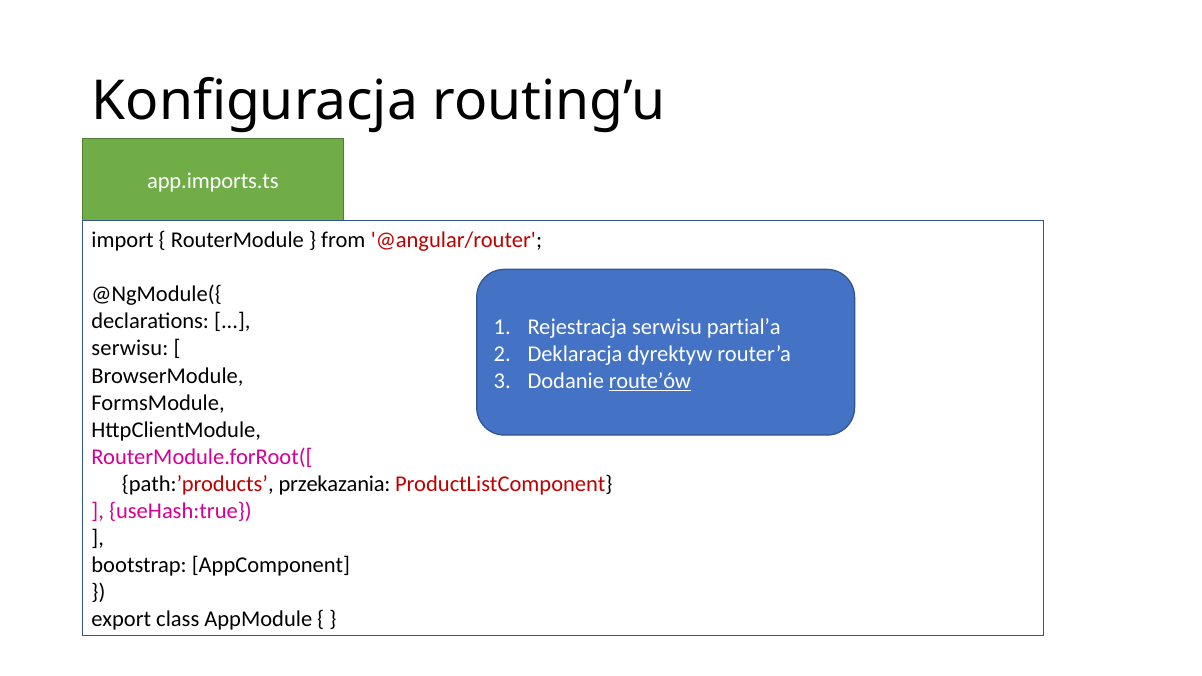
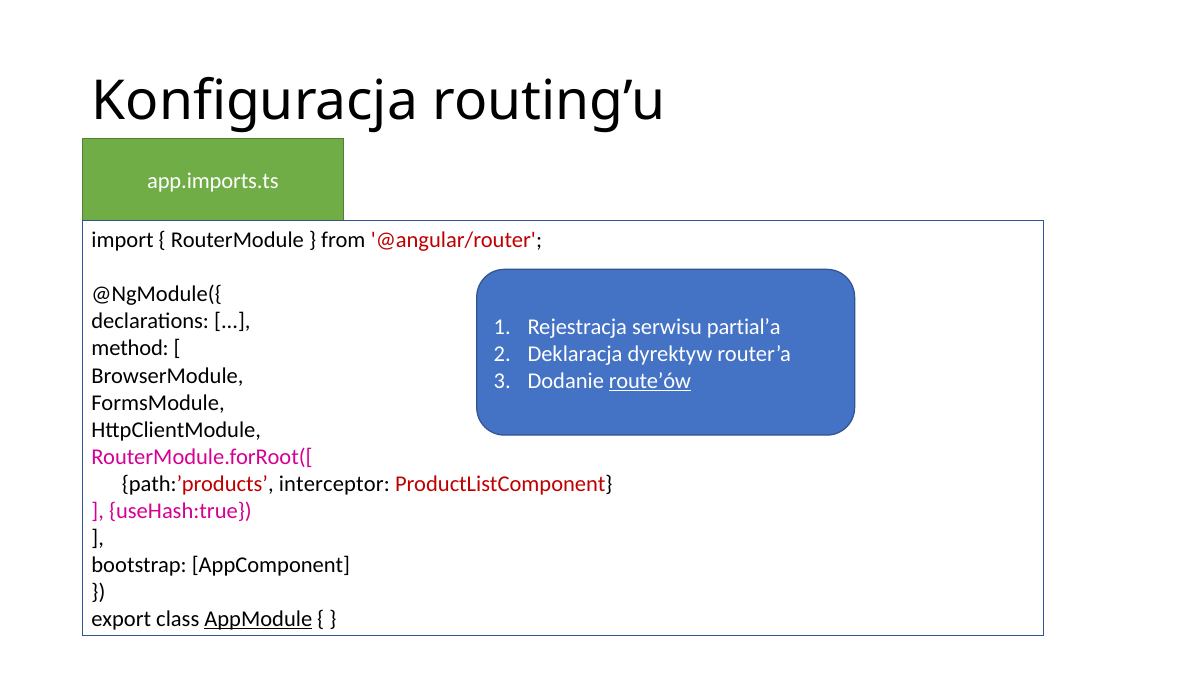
serwisu at (130, 349): serwisu -> method
przekazania: przekazania -> interceptor
AppModule underline: none -> present
